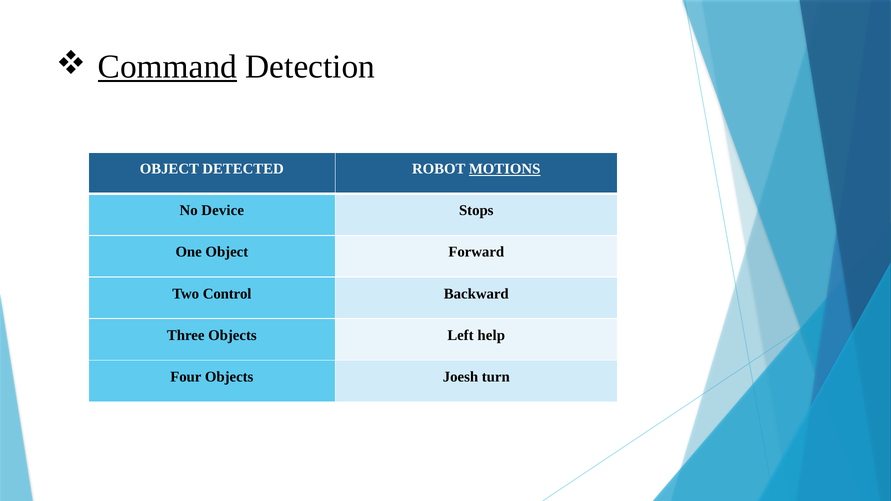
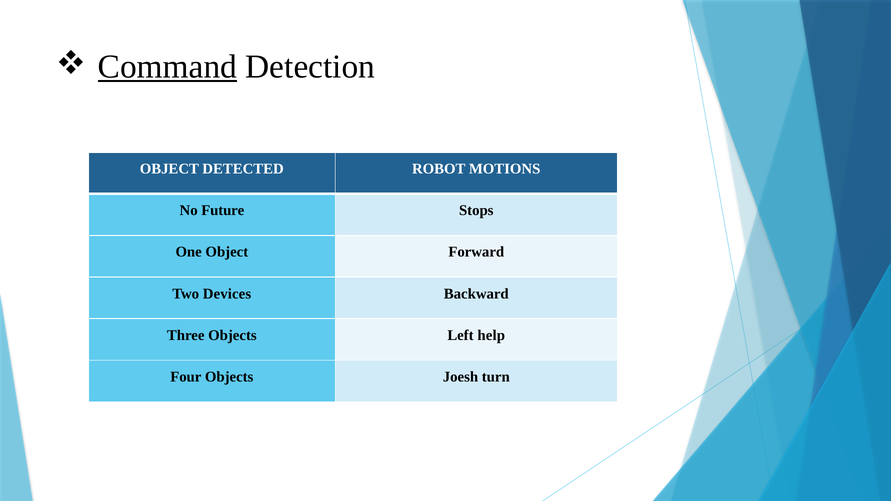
MOTIONS underline: present -> none
Device: Device -> Future
Control: Control -> Devices
